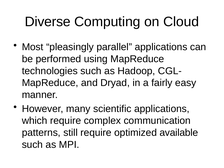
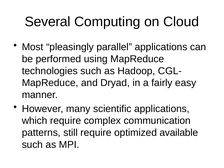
Diverse: Diverse -> Several
